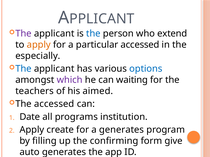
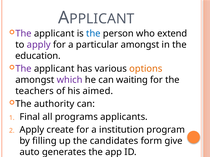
apply at (39, 45) colour: orange -> purple
particular accessed: accessed -> amongst
especially: especially -> education
The at (23, 69) colour: blue -> purple
options colour: blue -> orange
The accessed: accessed -> authority
Date: Date -> Final
institution: institution -> applicants
a generates: generates -> institution
confirming: confirming -> candidates
